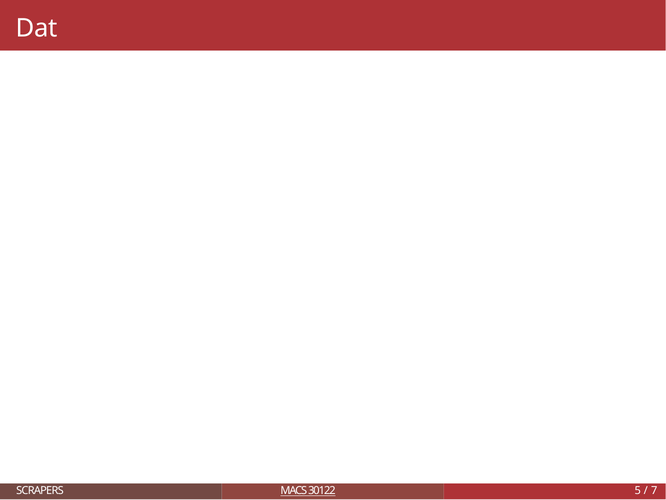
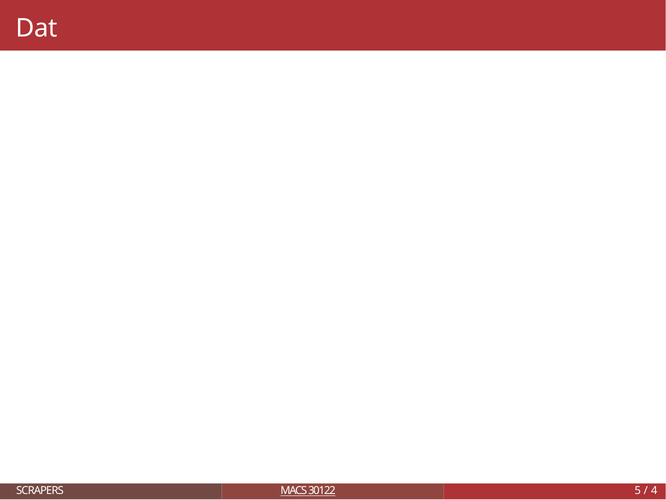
7: 7 -> 4
